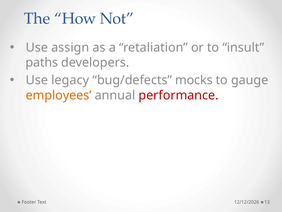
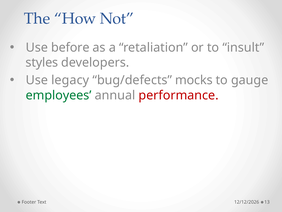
assign: assign -> before
paths: paths -> styles
employees colour: orange -> green
